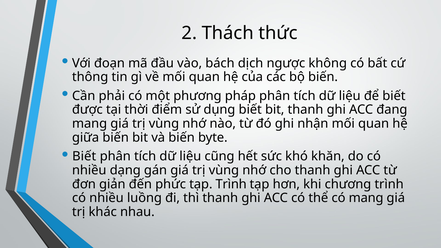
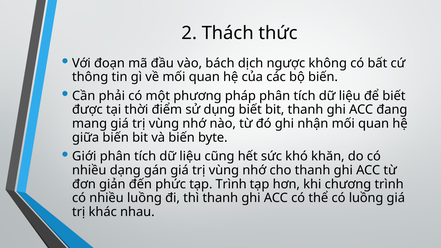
Biết at (84, 156): Biết -> Giới
có mang: mang -> luồng
